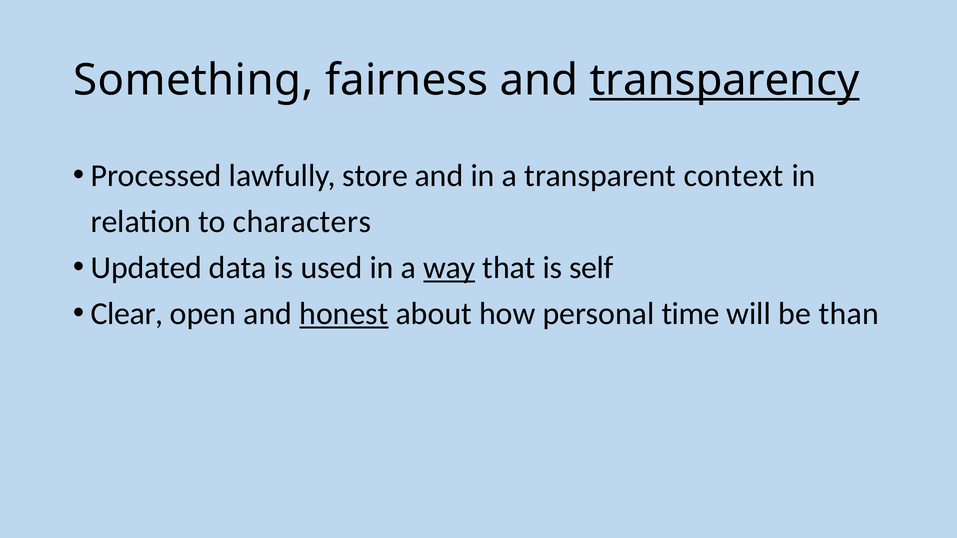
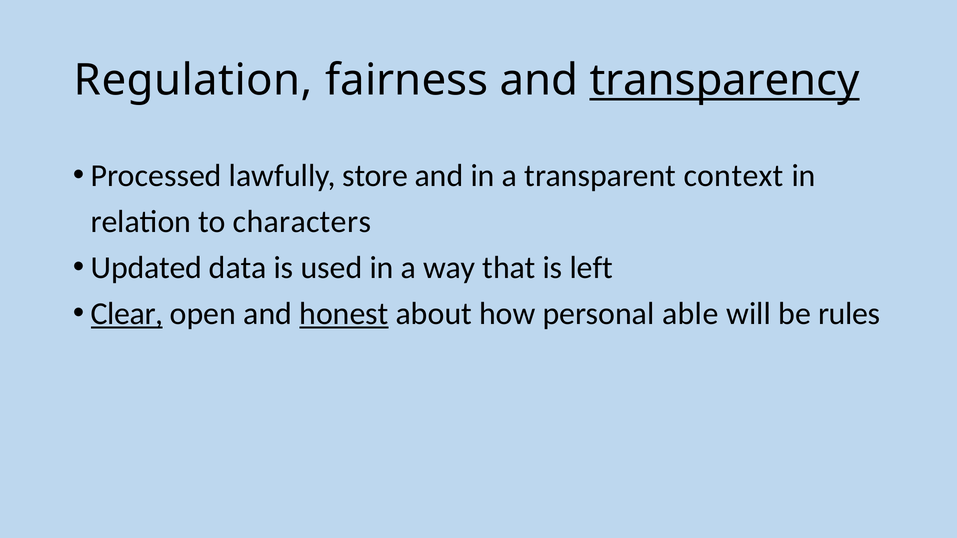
Something: Something -> Regulation
way underline: present -> none
self: self -> left
Clear underline: none -> present
time: time -> able
than: than -> rules
